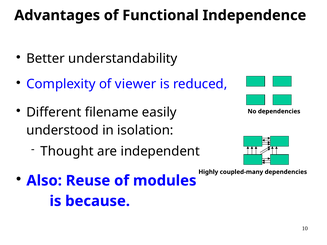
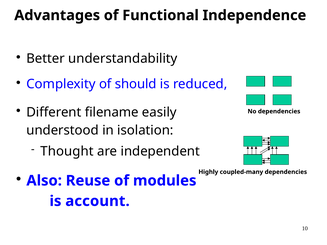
viewer: viewer -> should
because: because -> account
